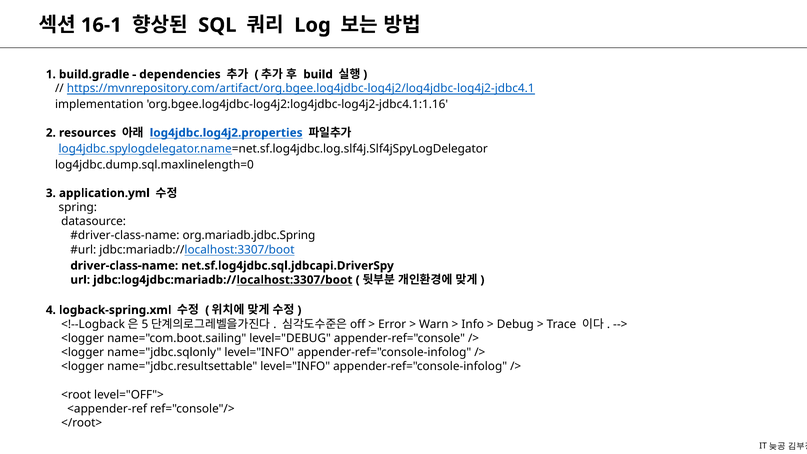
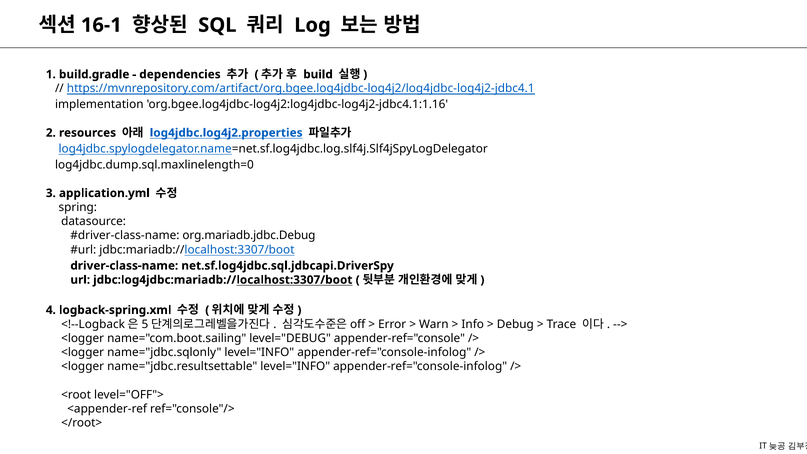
org.mariadb.jdbc.Spring: org.mariadb.jdbc.Spring -> org.mariadb.jdbc.Debug
